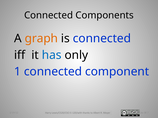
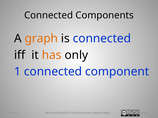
has colour: blue -> orange
